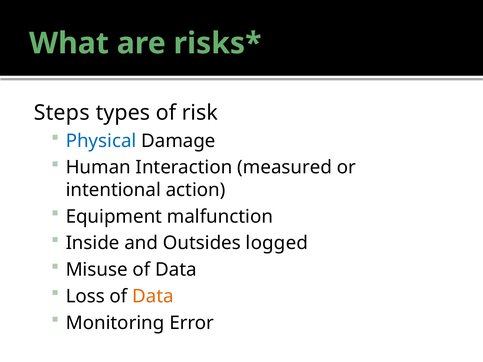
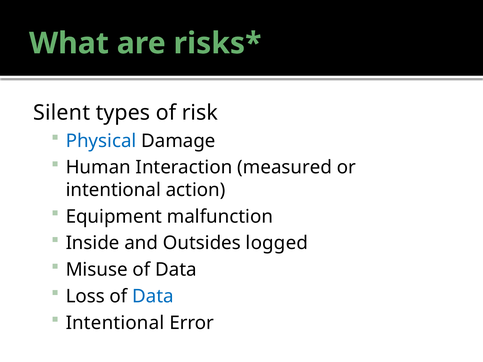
Steps: Steps -> Silent
Data at (153, 296) colour: orange -> blue
Monitoring at (115, 323): Monitoring -> Intentional
